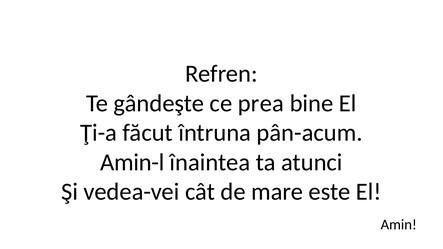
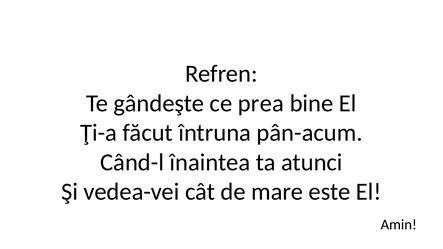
Amin-l: Amin-l -> Când-l
